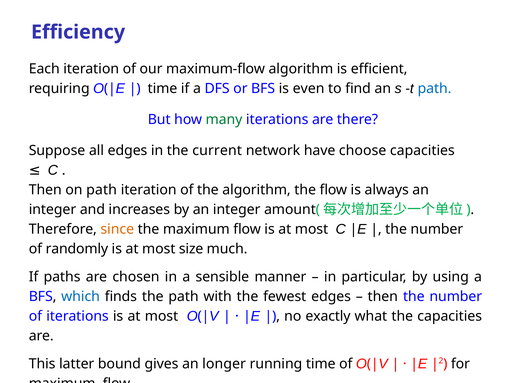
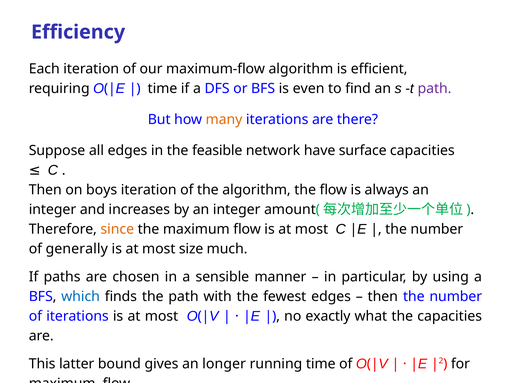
path at (435, 88) colour: blue -> purple
many colour: green -> orange
current: current -> feasible
choose: choose -> surface
on path: path -> boys
randomly: randomly -> generally
